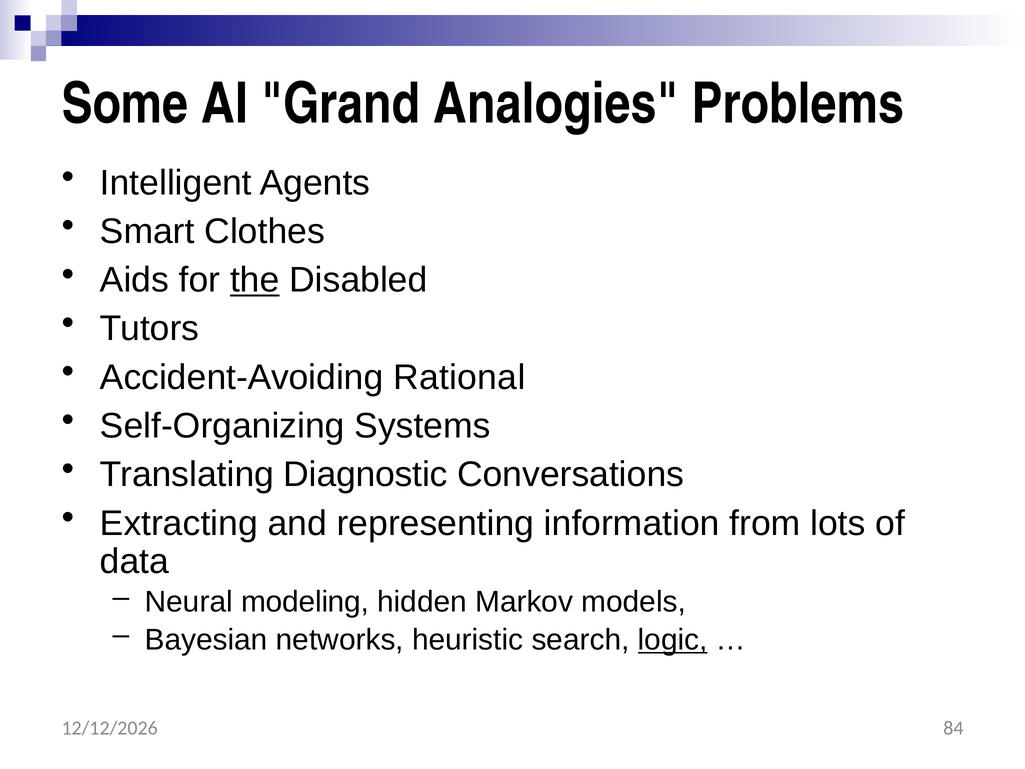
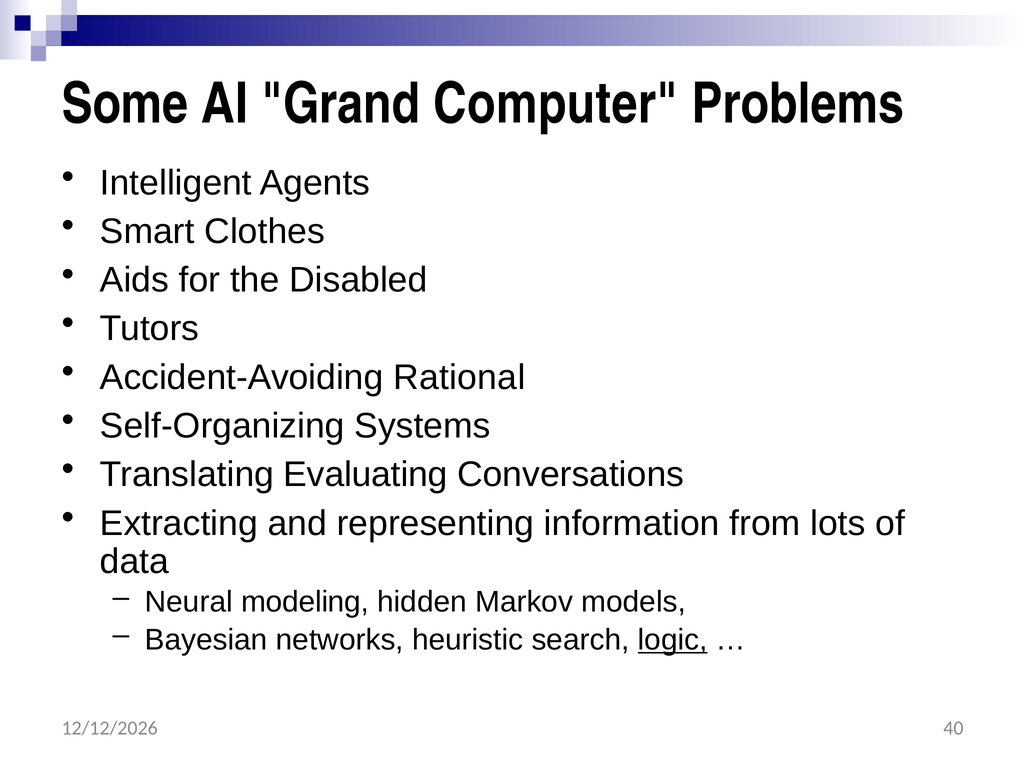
Analogies: Analogies -> Computer
the underline: present -> none
Diagnostic: Diagnostic -> Evaluating
84: 84 -> 40
